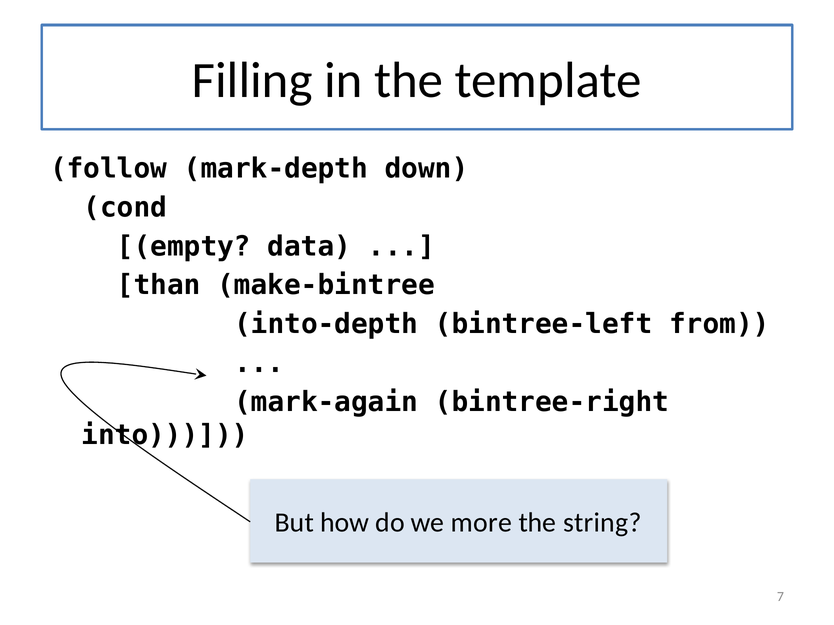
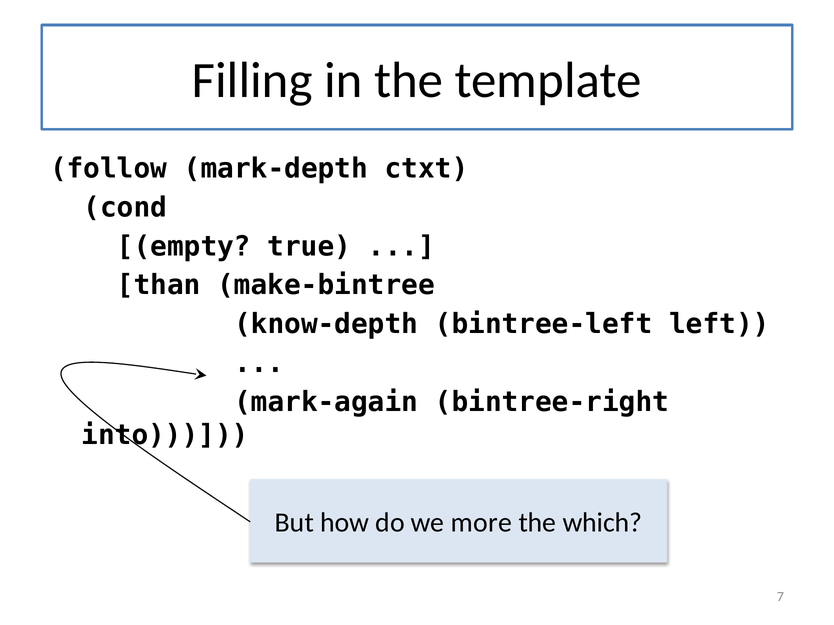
down: down -> ctxt
data: data -> true
into-depth: into-depth -> know-depth
from: from -> left
string: string -> which
